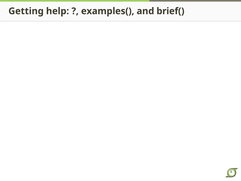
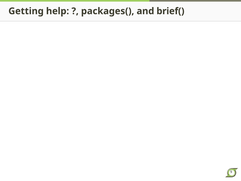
examples(: examples( -> packages(
